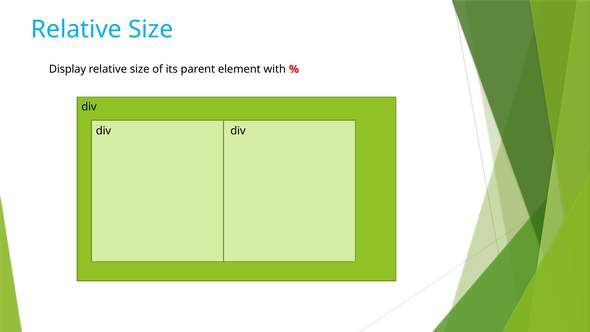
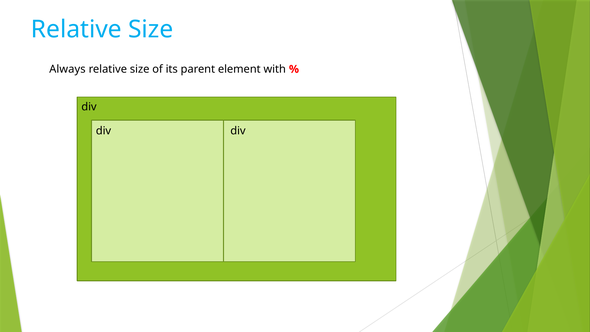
Display: Display -> Always
